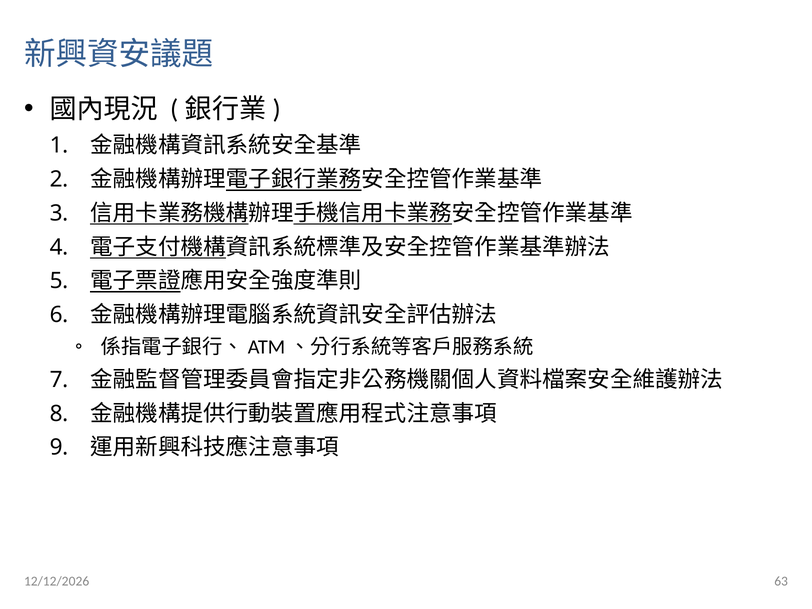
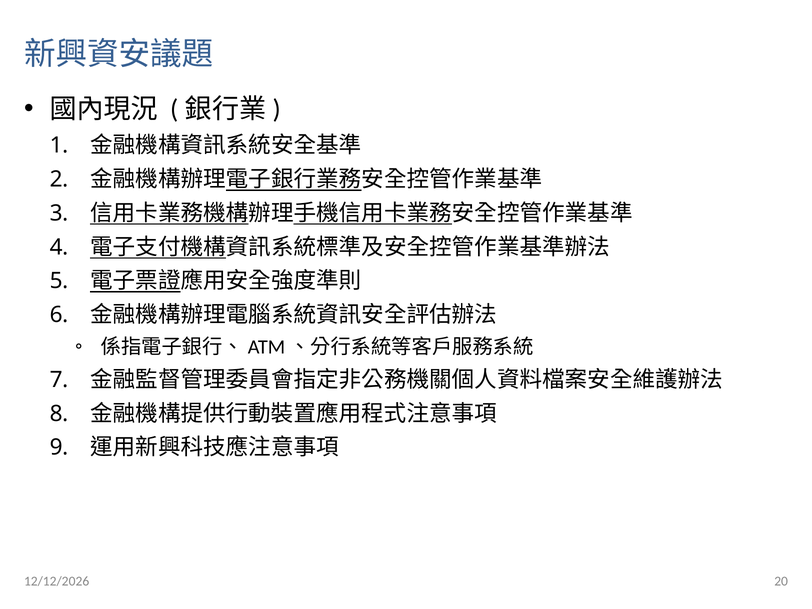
63: 63 -> 20
